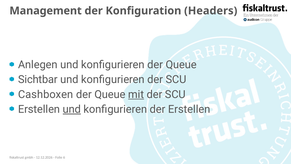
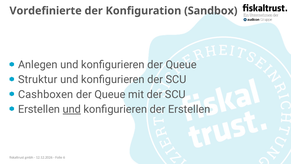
Management: Management -> Vordefinierte
Headers: Headers -> Sandbox
Sichtbar: Sichtbar -> Struktur
mit underline: present -> none
